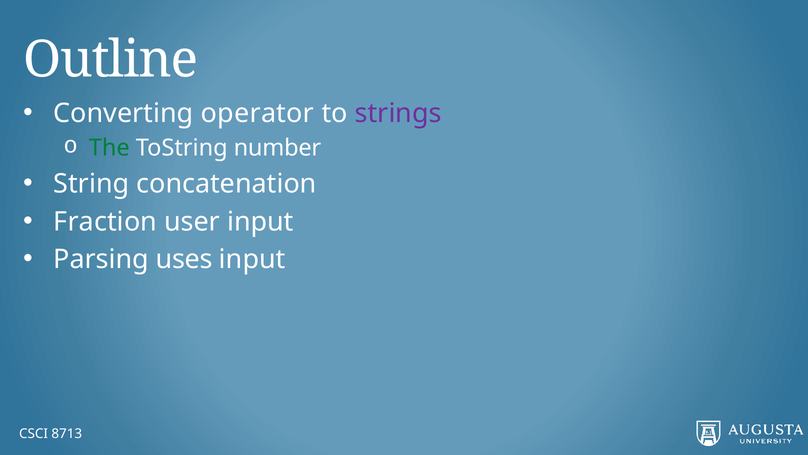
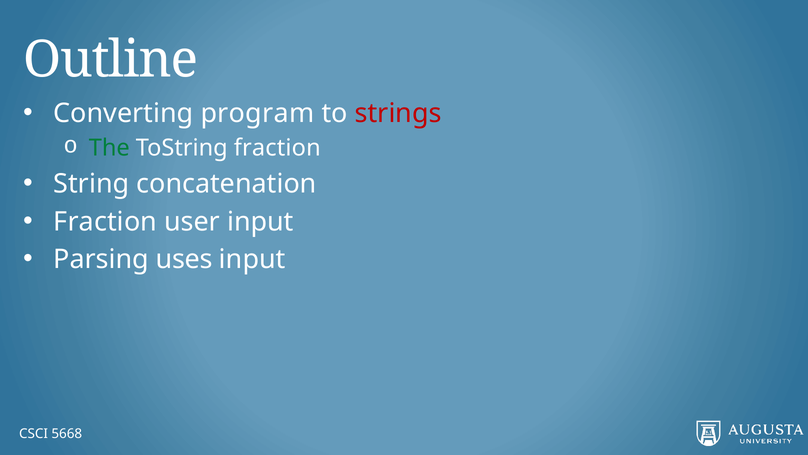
operator: operator -> program
strings colour: purple -> red
ToString number: number -> fraction
8713: 8713 -> 5668
